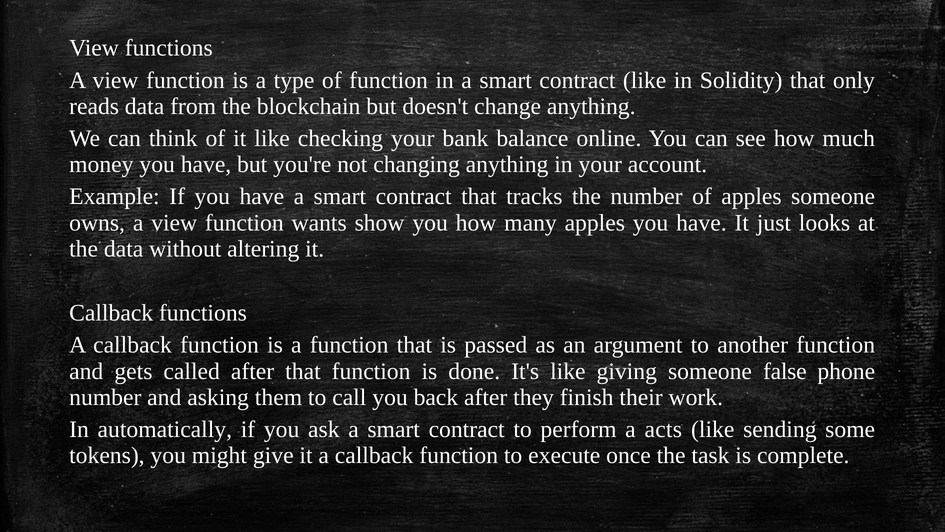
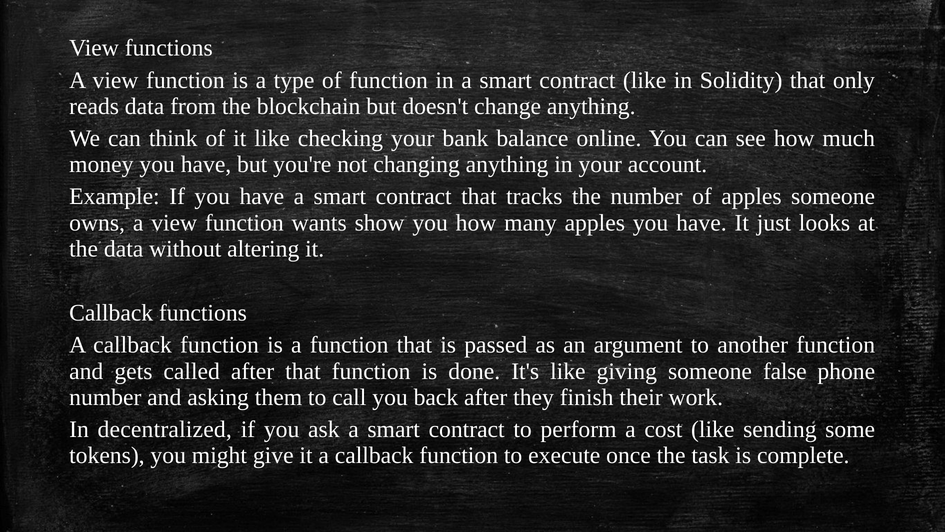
automatically: automatically -> decentralized
acts: acts -> cost
